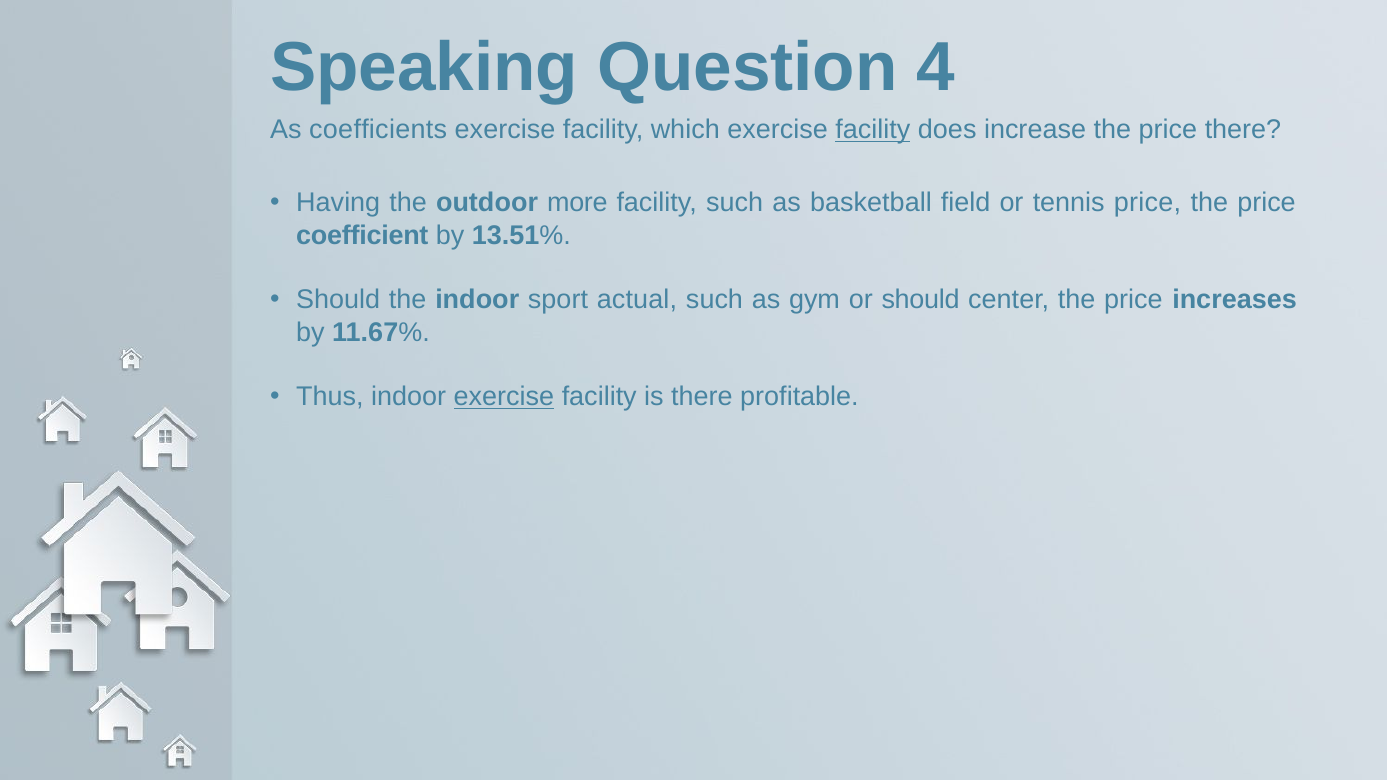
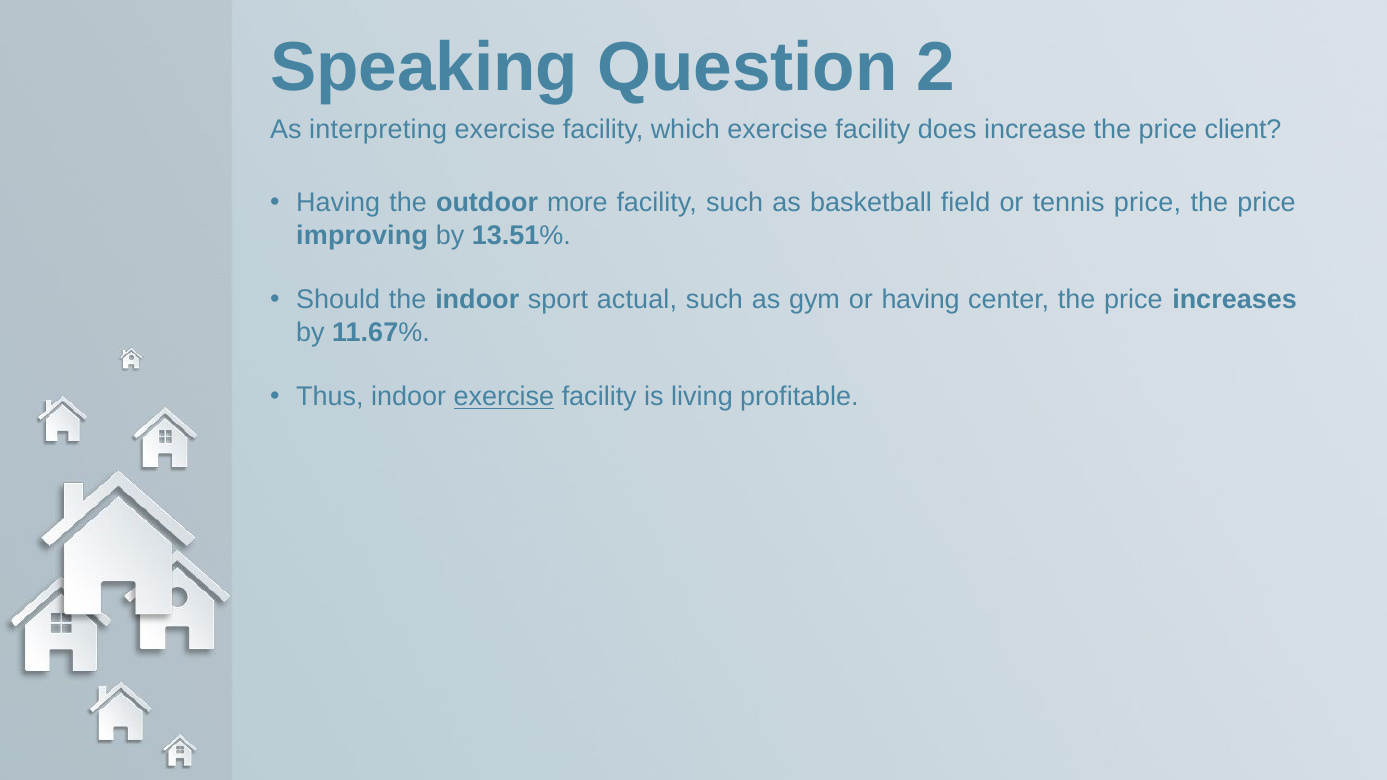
4: 4 -> 2
coefficients: coefficients -> interpreting
facility at (873, 130) underline: present -> none
price there: there -> client
coefficient: coefficient -> improving
or should: should -> having
is there: there -> living
